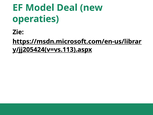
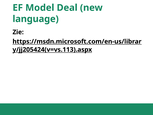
operaties: operaties -> language
